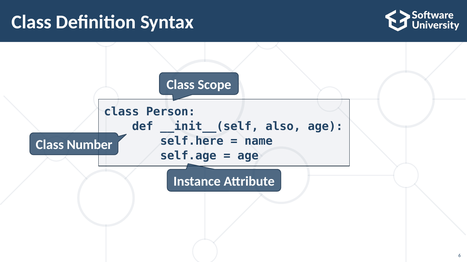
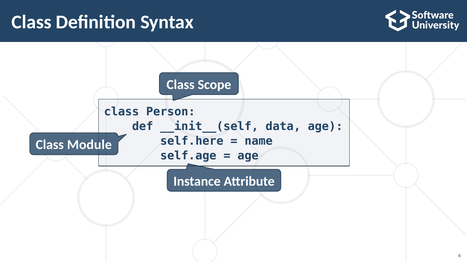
also: also -> data
Number: Number -> Module
